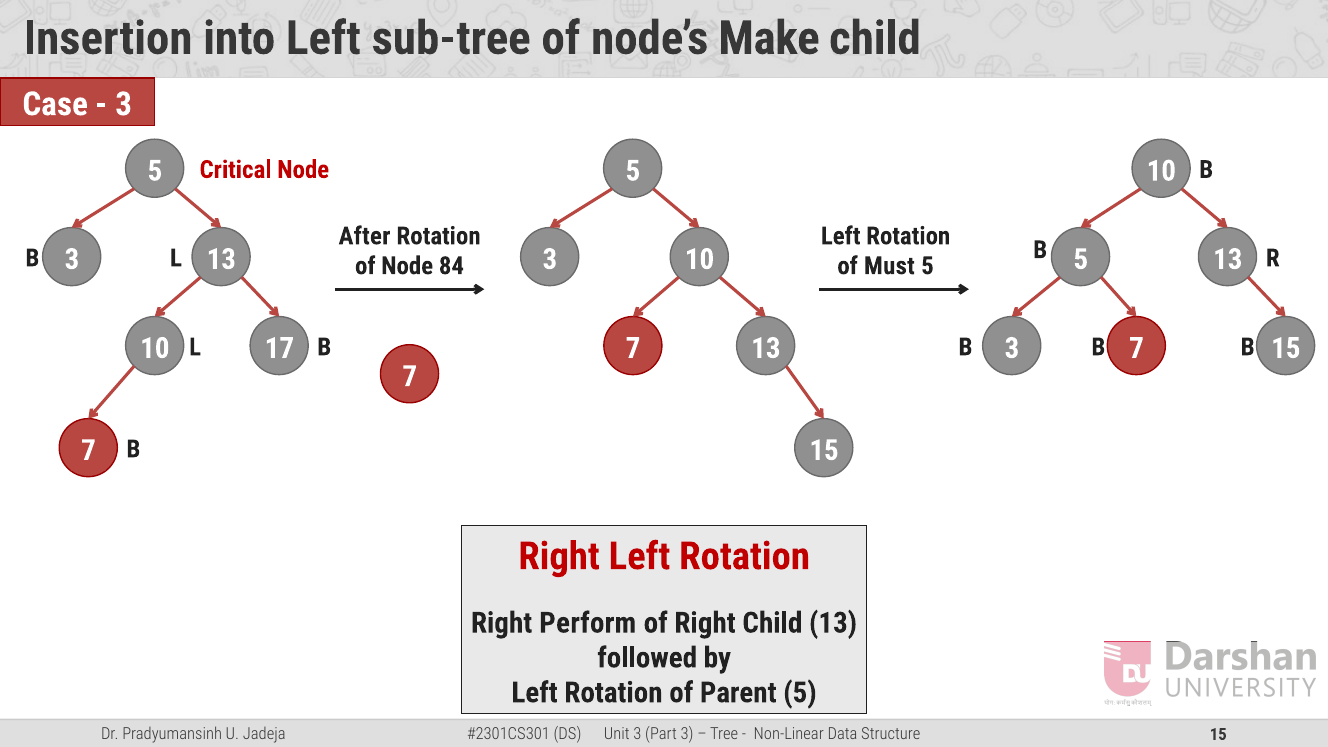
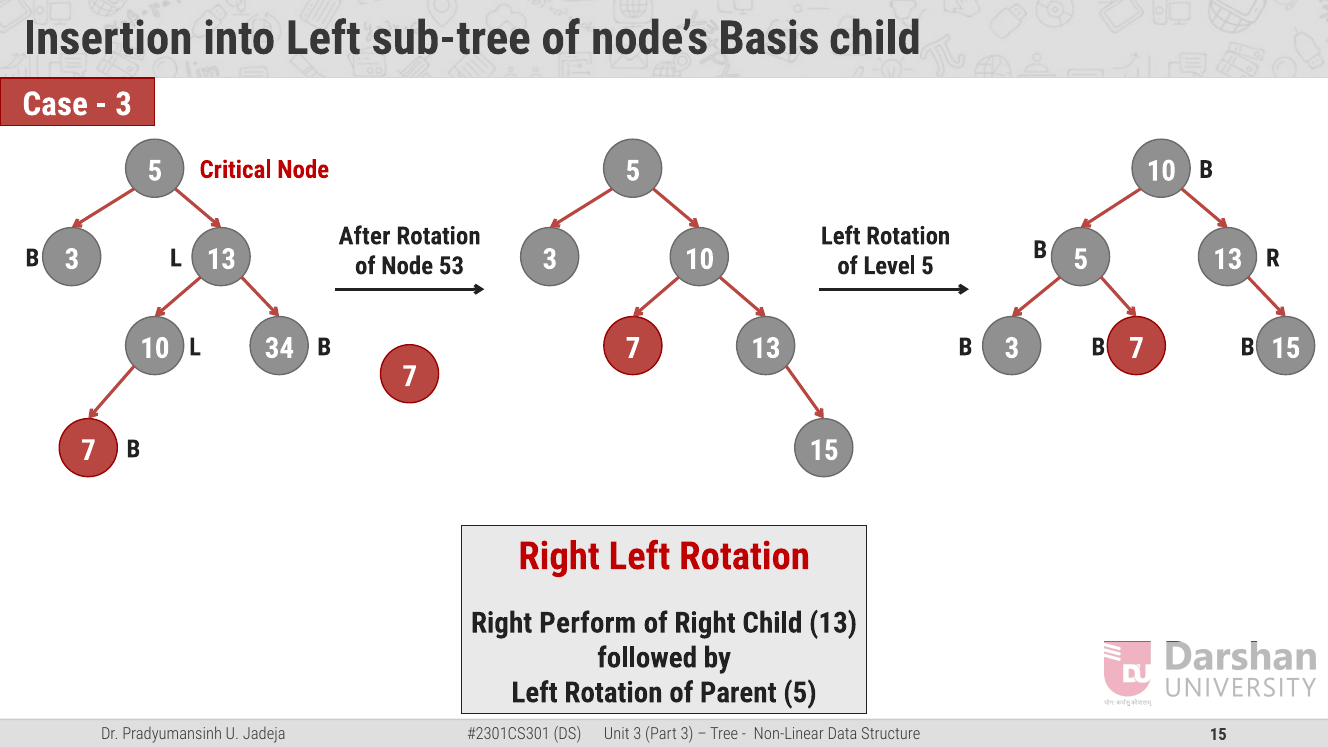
Make: Make -> Basis
84: 84 -> 53
Must: Must -> Level
17: 17 -> 34
